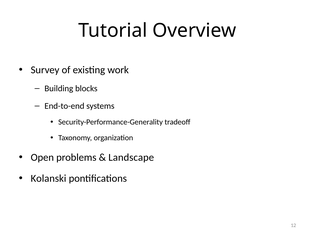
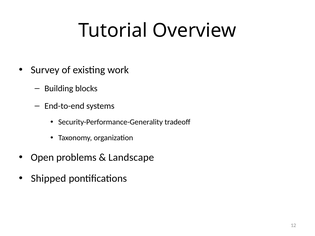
Kolanski: Kolanski -> Shipped
